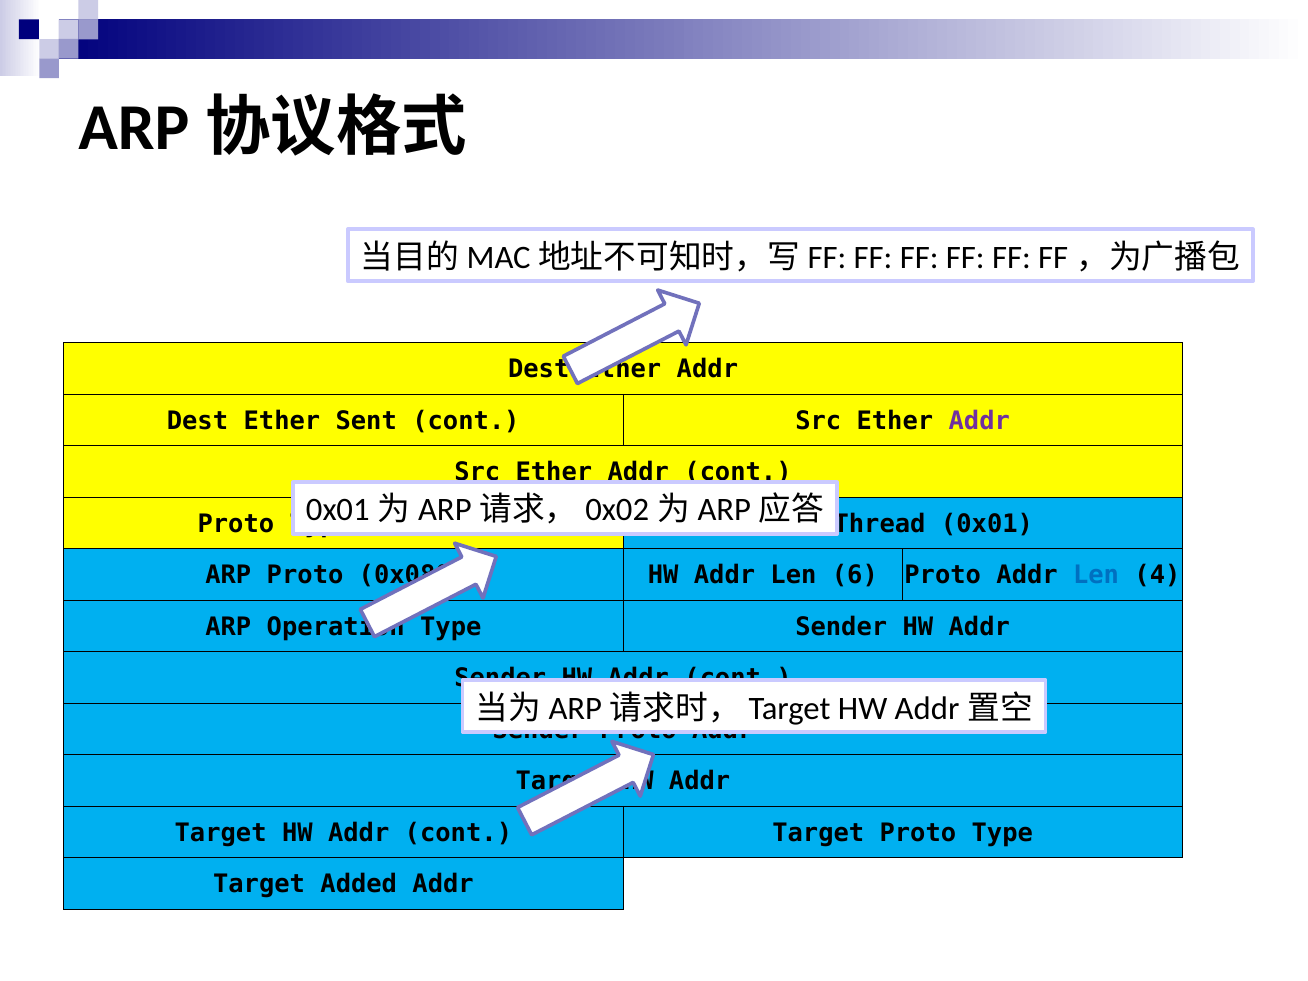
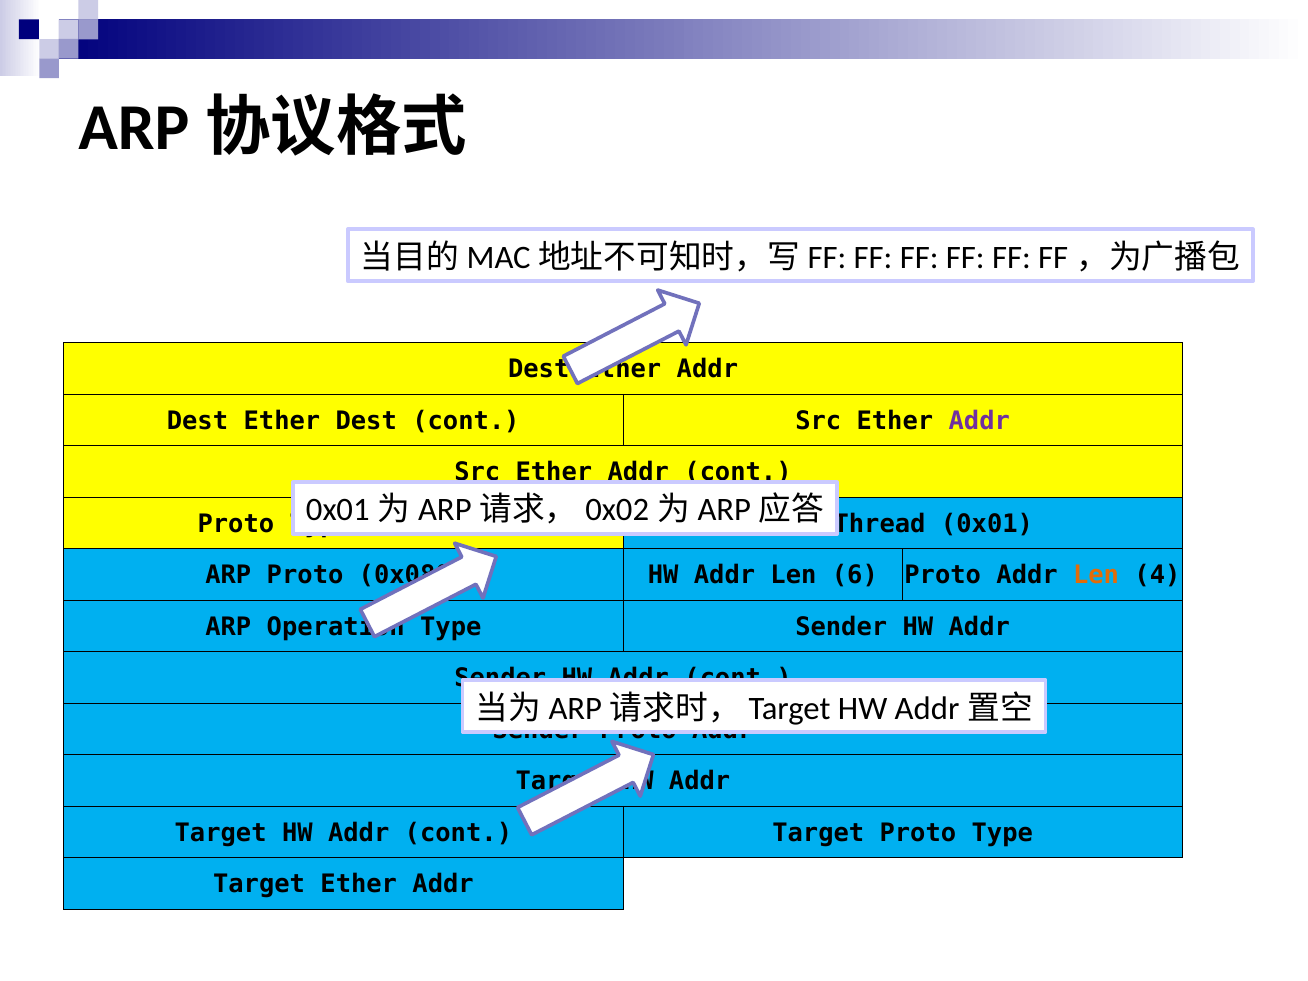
Ether Sent: Sent -> Dest
Len at (1096, 575) colour: blue -> orange
Target Added: Added -> Ether
